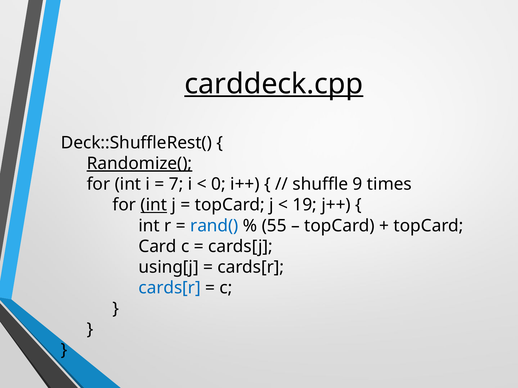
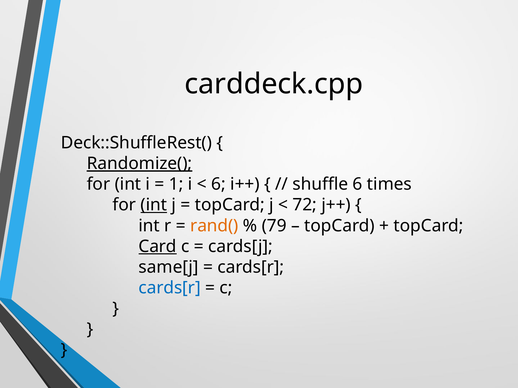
carddeck.cpp underline: present -> none
7: 7 -> 1
0 at (219, 185): 0 -> 6
shuffle 9: 9 -> 6
19: 19 -> 72
rand( colour: blue -> orange
55: 55 -> 79
Card underline: none -> present
using[j: using[j -> same[j
